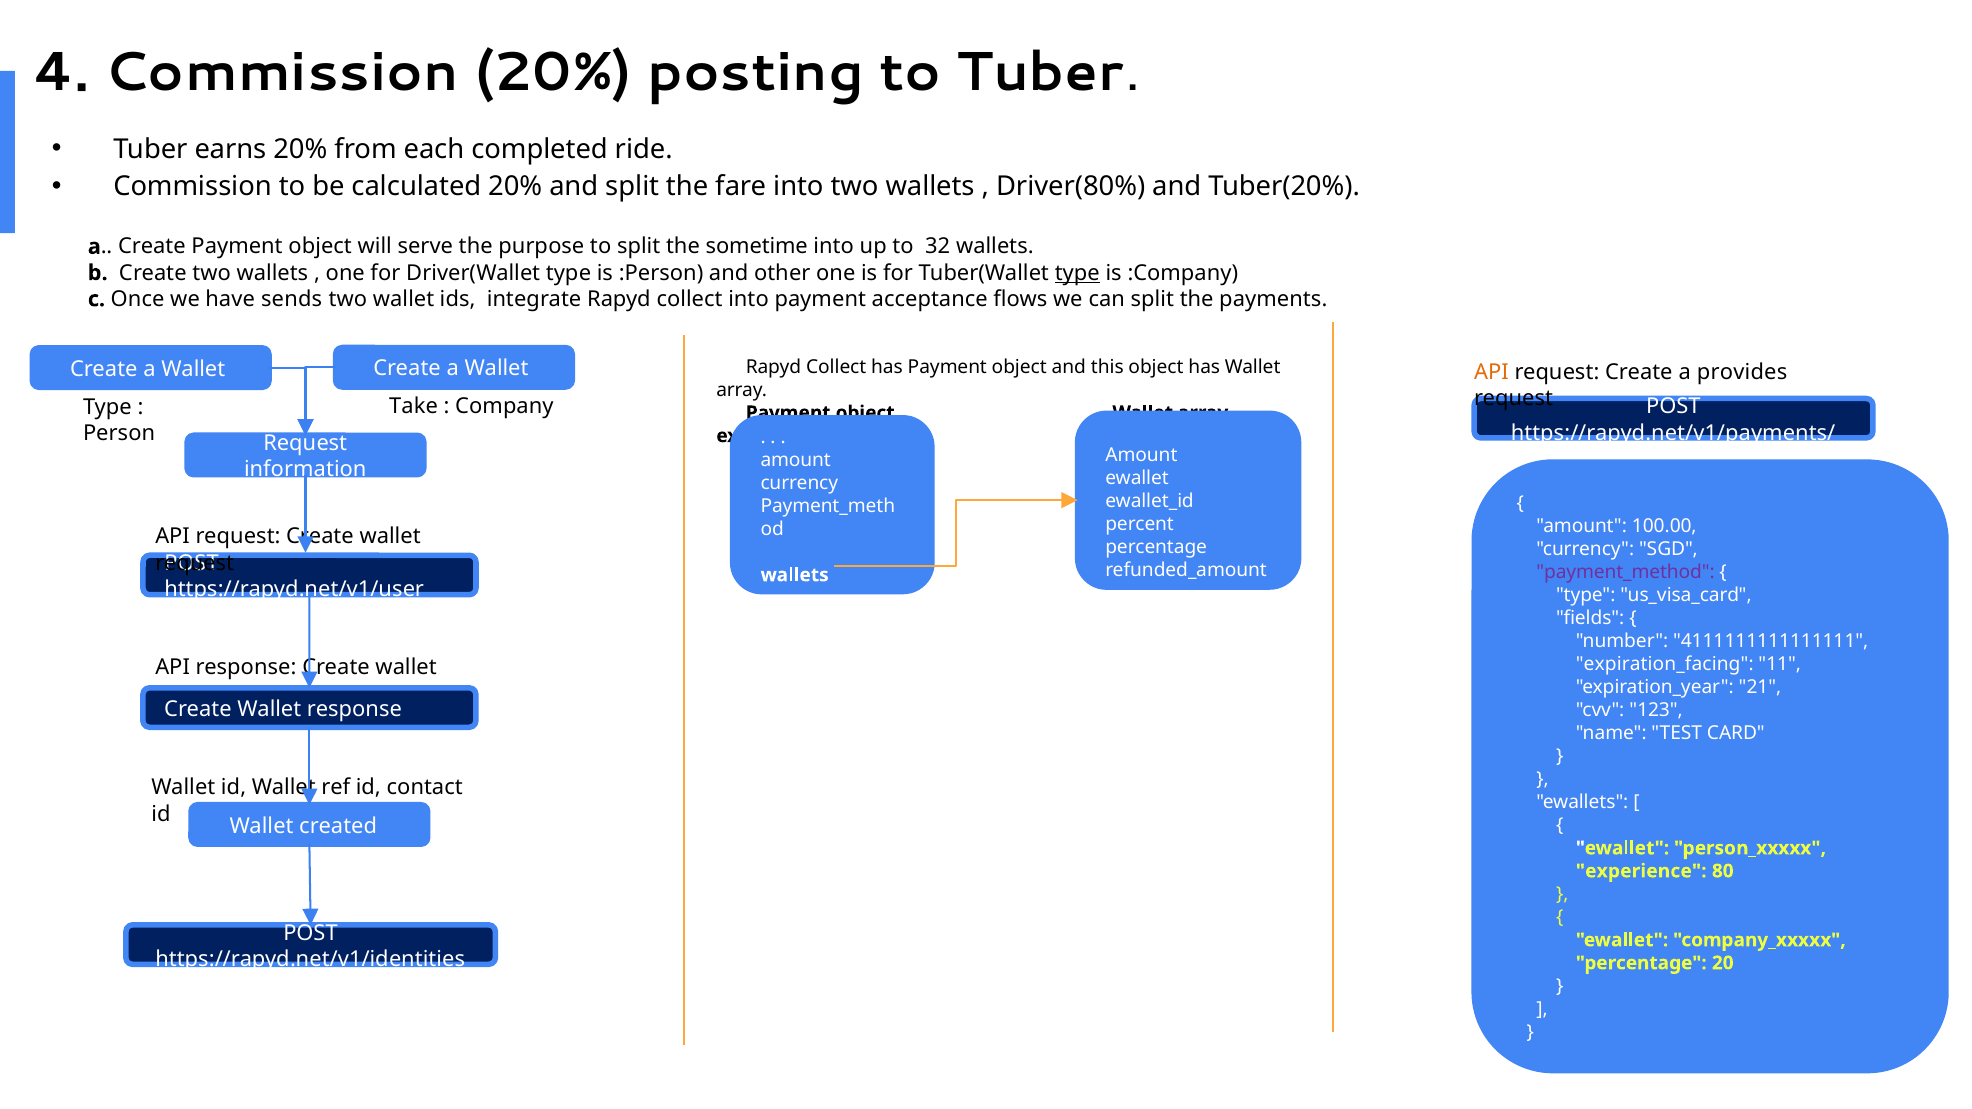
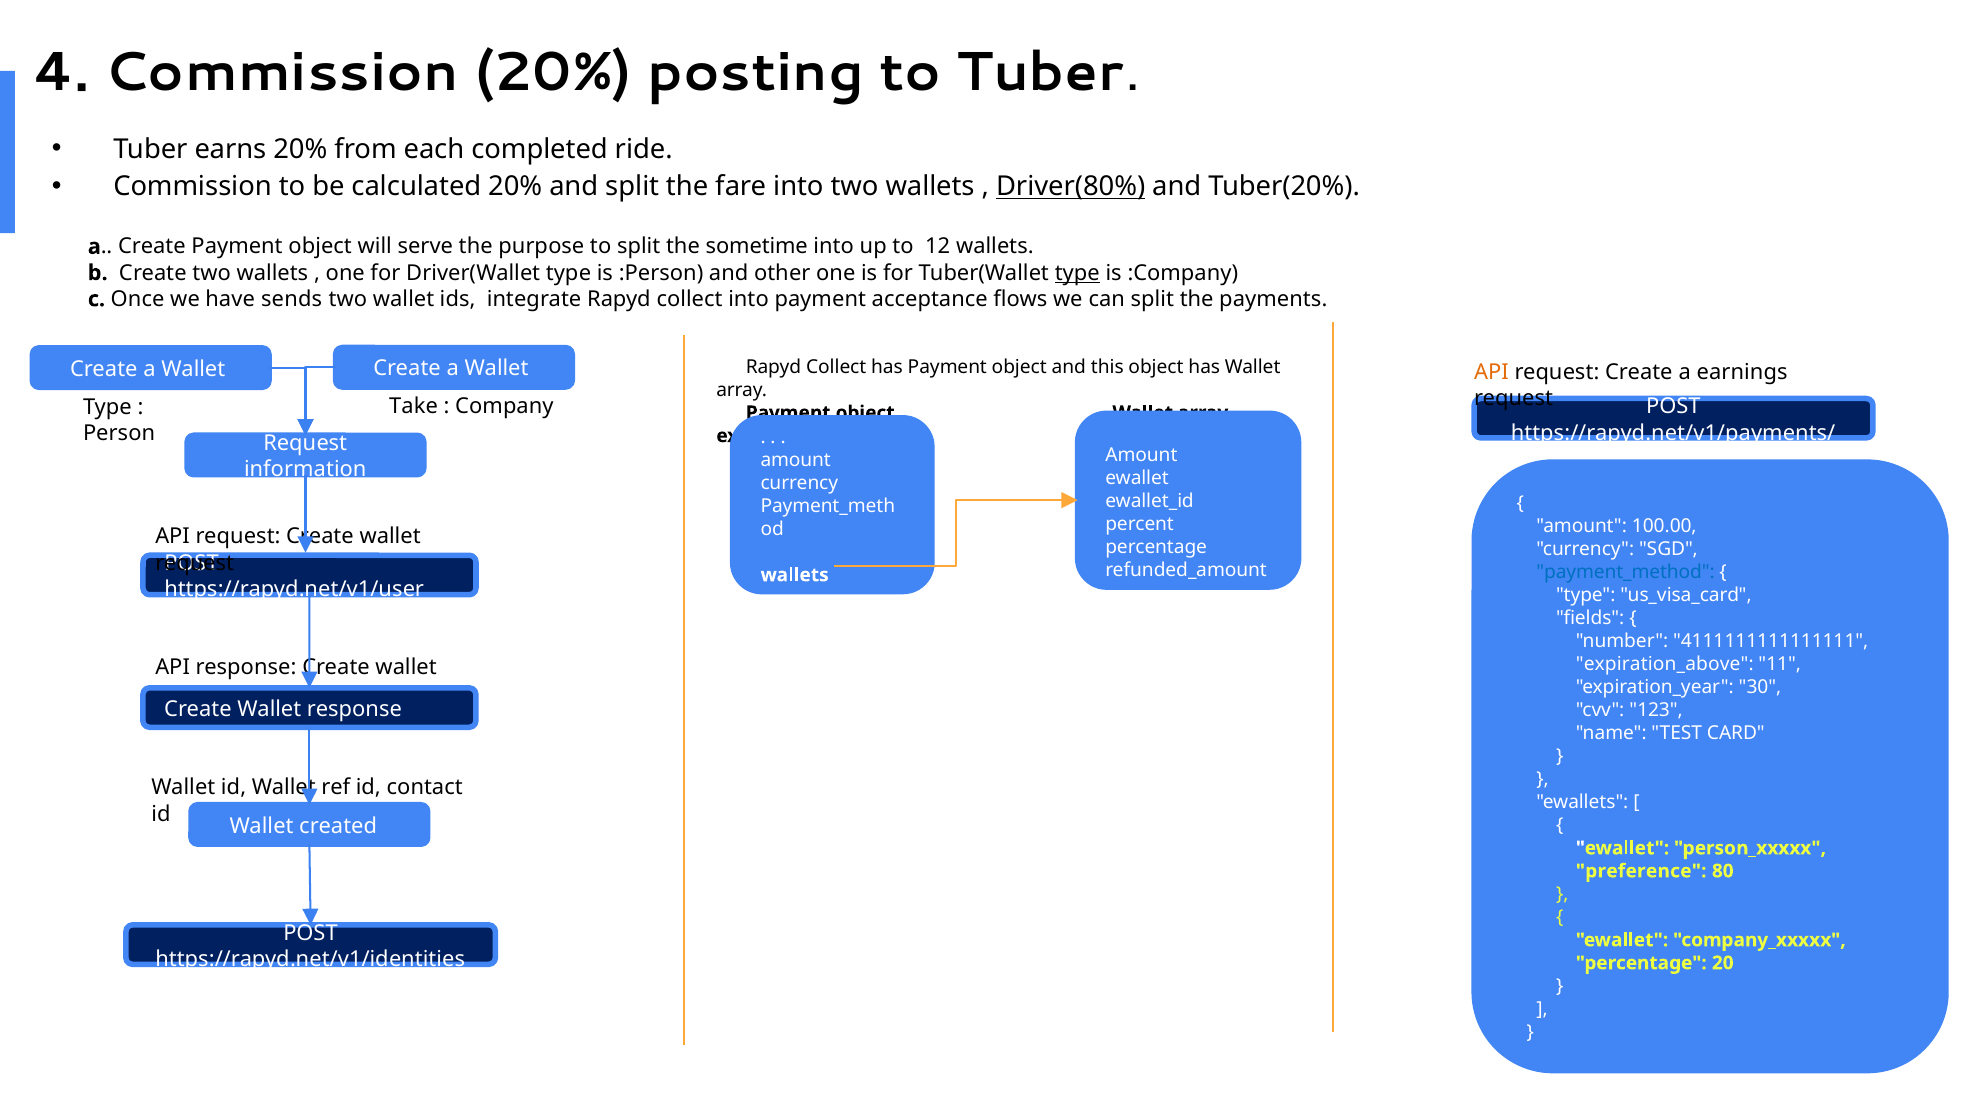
Driver(80% underline: none -> present
32: 32 -> 12
provides: provides -> earnings
payment_method colour: purple -> blue
expiration_facing: expiration_facing -> expiration_above
21: 21 -> 30
experience: experience -> preference
